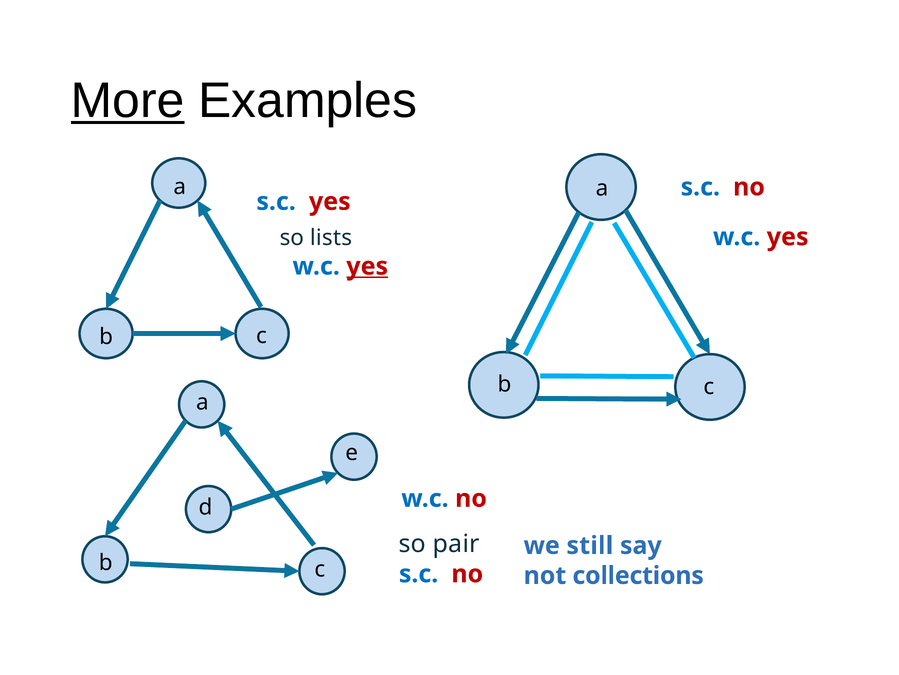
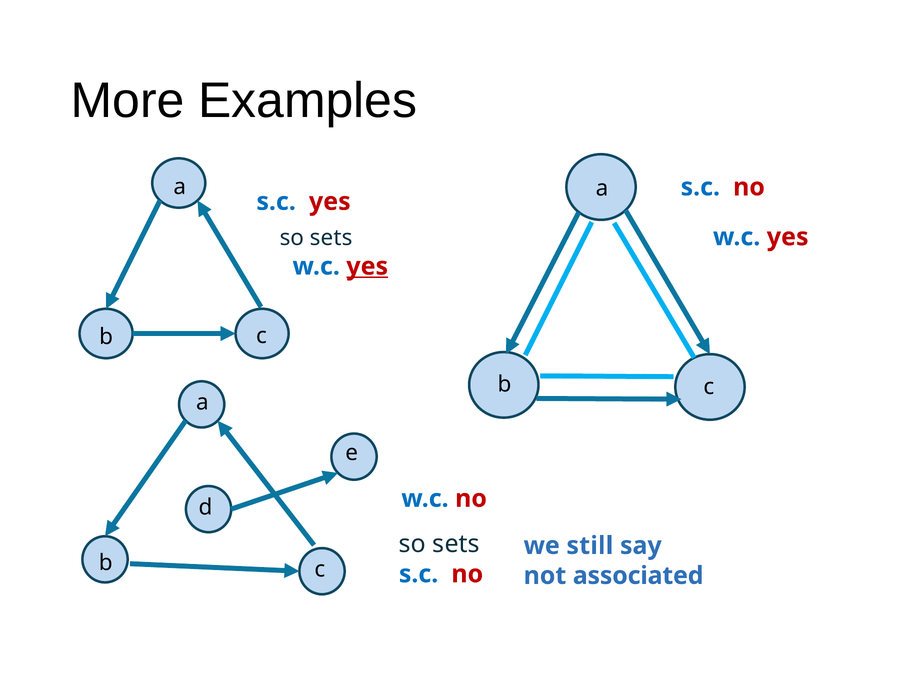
More underline: present -> none
lists at (331, 237): lists -> sets
pair at (456, 543): pair -> sets
collections: collections -> associated
